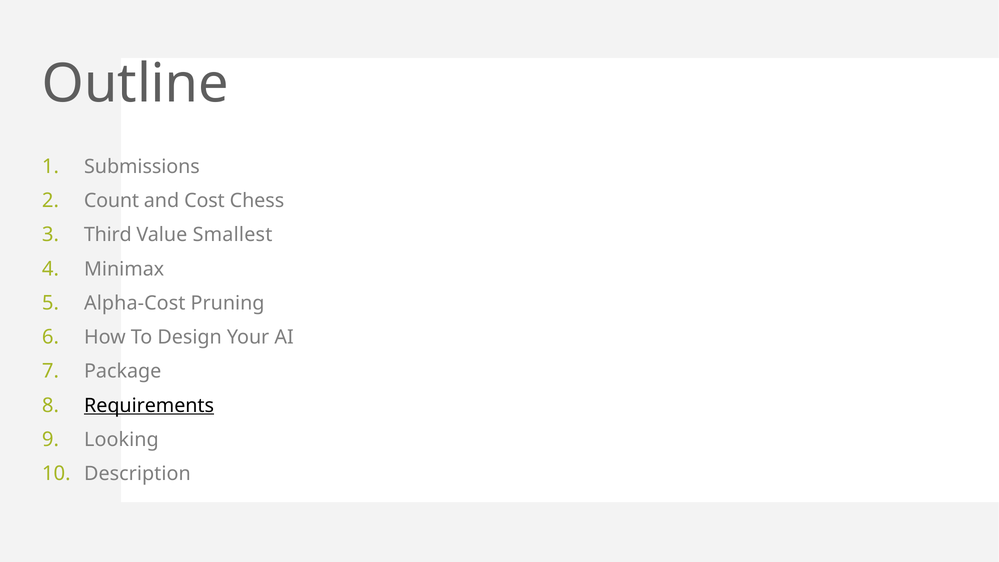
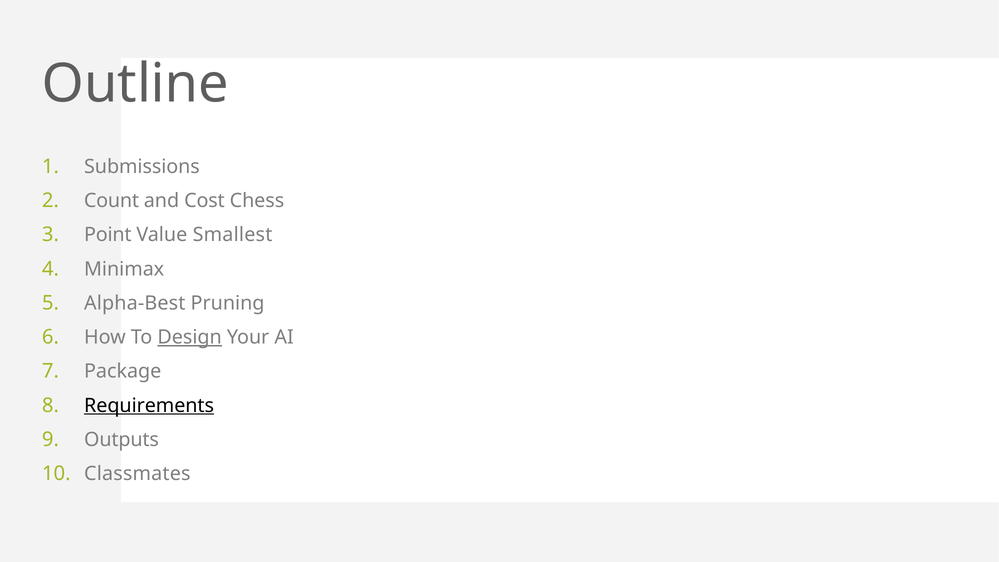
Third: Third -> Point
Alpha-Cost: Alpha-Cost -> Alpha-Best
Design underline: none -> present
Looking: Looking -> Outputs
Description: Description -> Classmates
